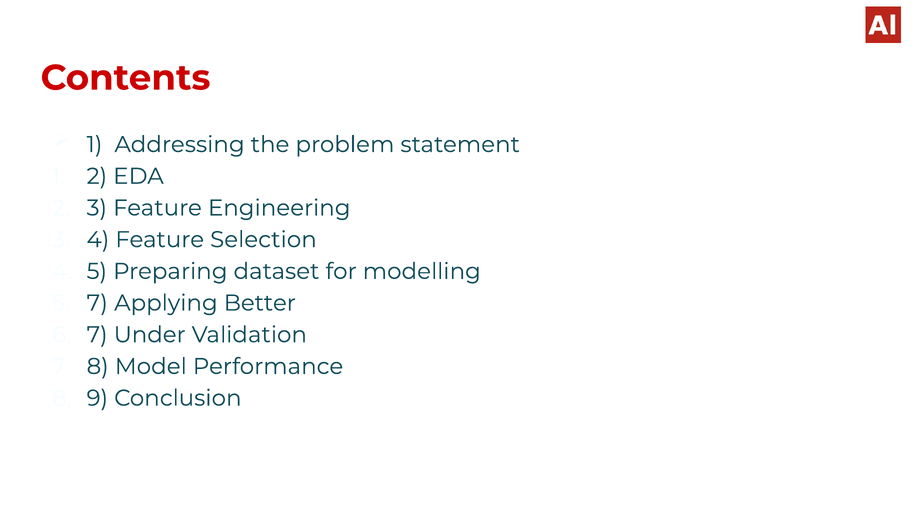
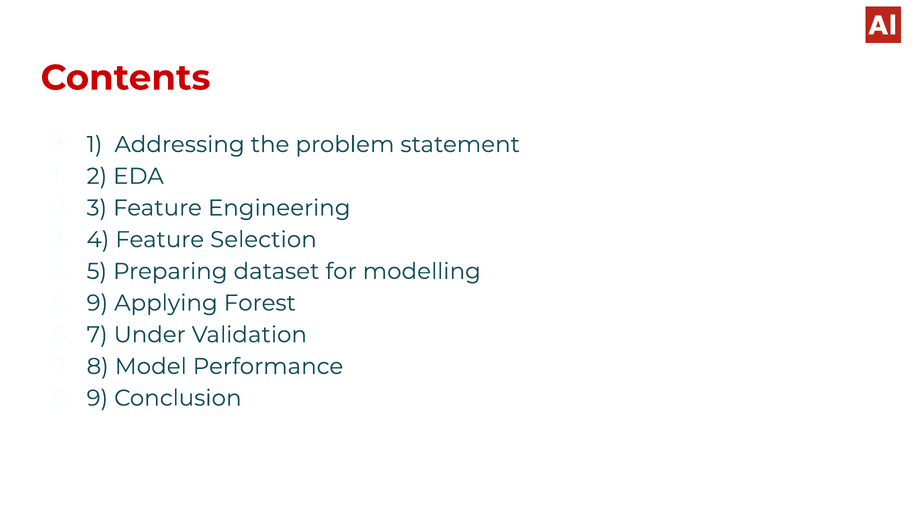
5 7: 7 -> 9
Better: Better -> Forest
